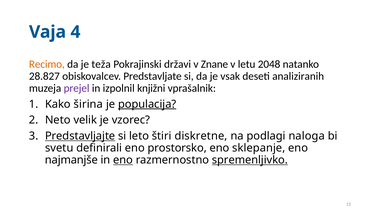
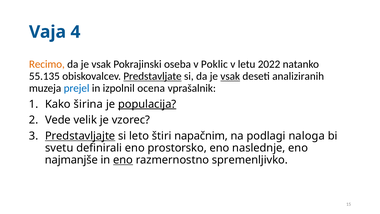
teža at (101, 64): teža -> vsak
državi: državi -> oseba
Znane: Znane -> Poklic
2048: 2048 -> 2022
28.827: 28.827 -> 55.135
Predstavljate underline: none -> present
vsak at (230, 76) underline: none -> present
prejel colour: purple -> blue
knjižni: knjižni -> ocena
Neto: Neto -> Vede
diskretne: diskretne -> napačnim
sklepanje: sklepanje -> naslednje
spremenljivko underline: present -> none
